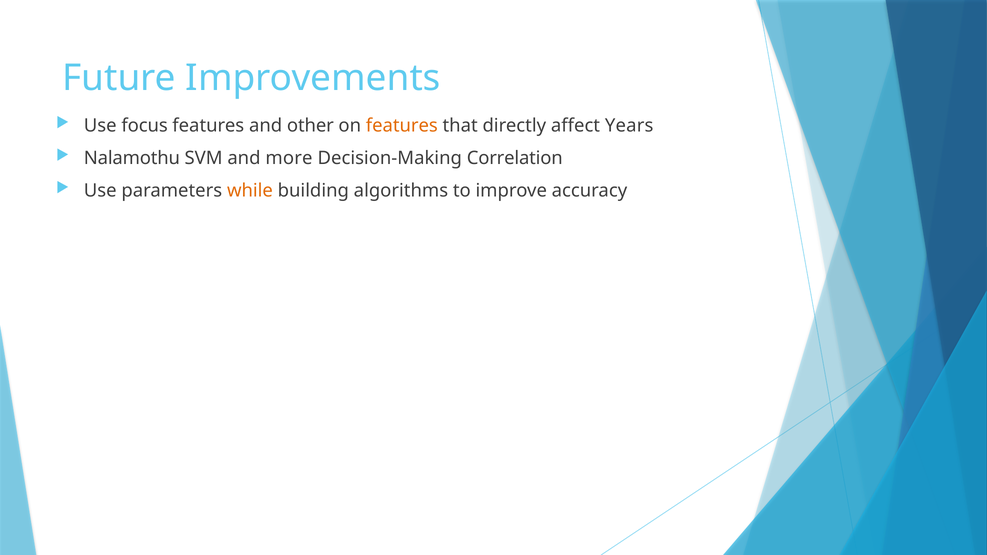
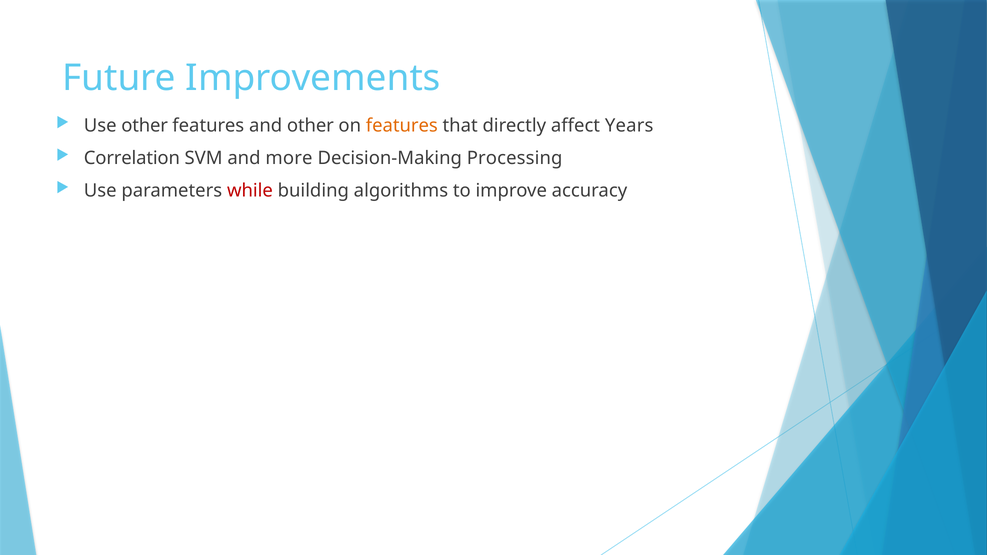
Use focus: focus -> other
Nalamothu: Nalamothu -> Correlation
Correlation: Correlation -> Processing
while colour: orange -> red
